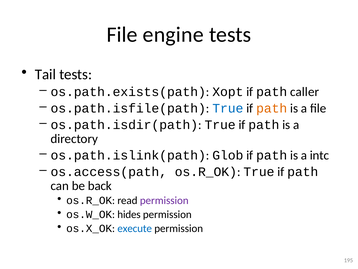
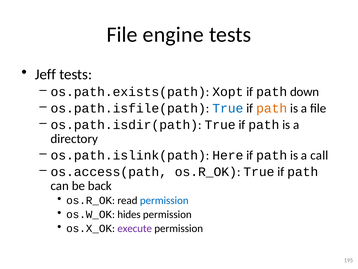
Tail: Tail -> Jeff
caller: caller -> down
Glob: Glob -> Here
intc: intc -> call
permission at (164, 200) colour: purple -> blue
execute colour: blue -> purple
